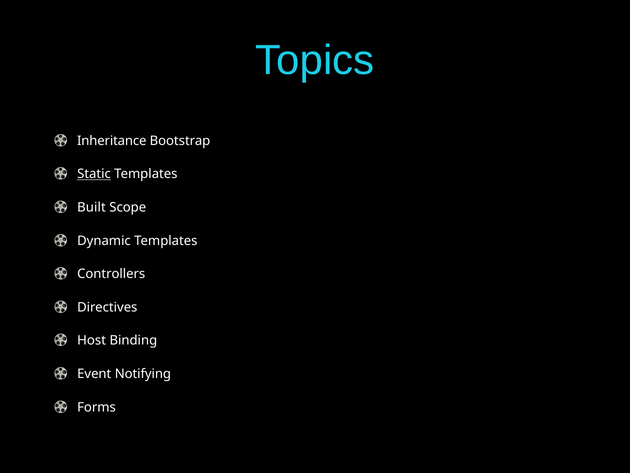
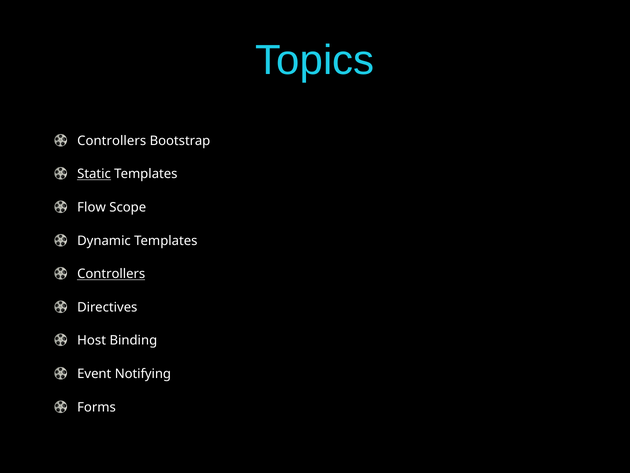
Inheritance at (112, 141): Inheritance -> Controllers
Built: Built -> Flow
Controllers at (111, 274) underline: none -> present
